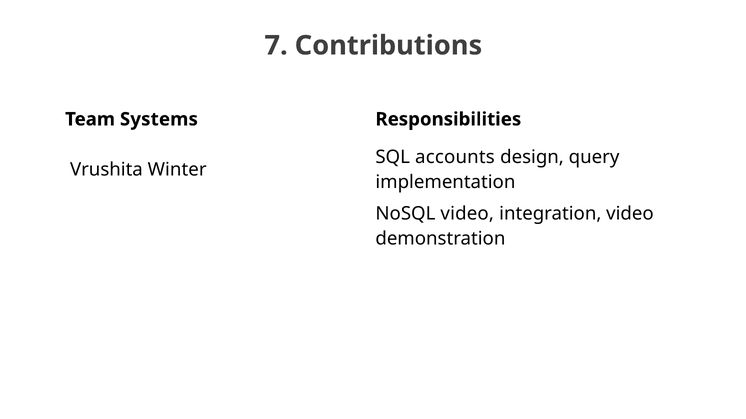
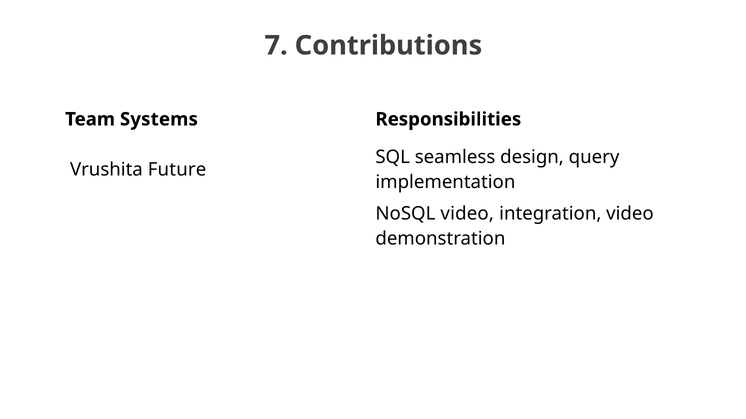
accounts: accounts -> seamless
Winter: Winter -> Future
